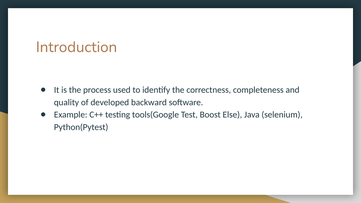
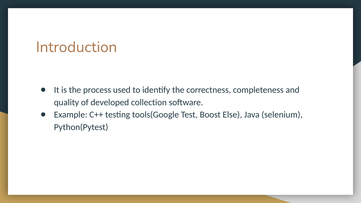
backward: backward -> collection
